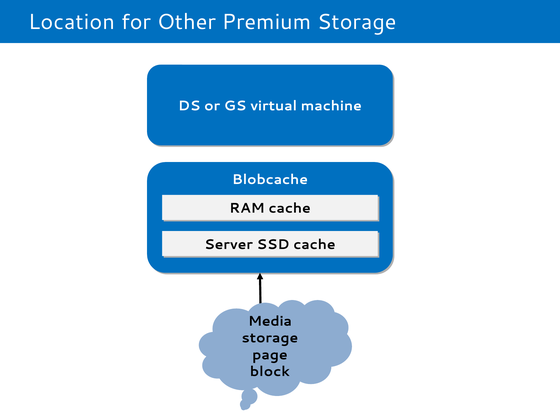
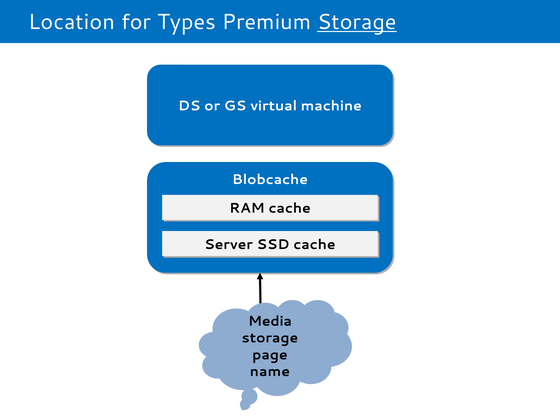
Other: Other -> Types
Storage at (357, 22) underline: none -> present
block: block -> name
